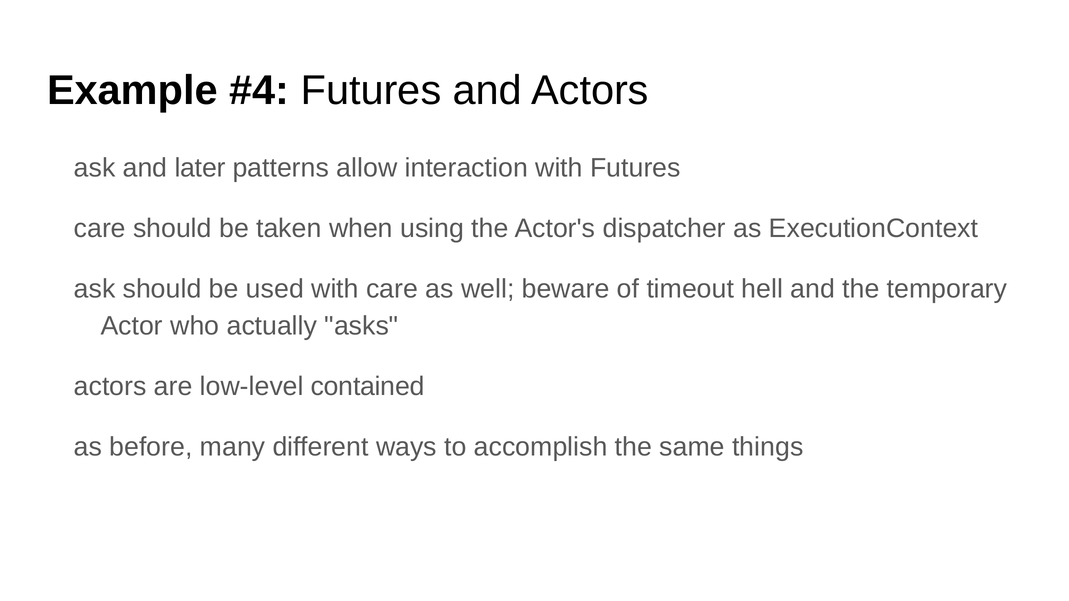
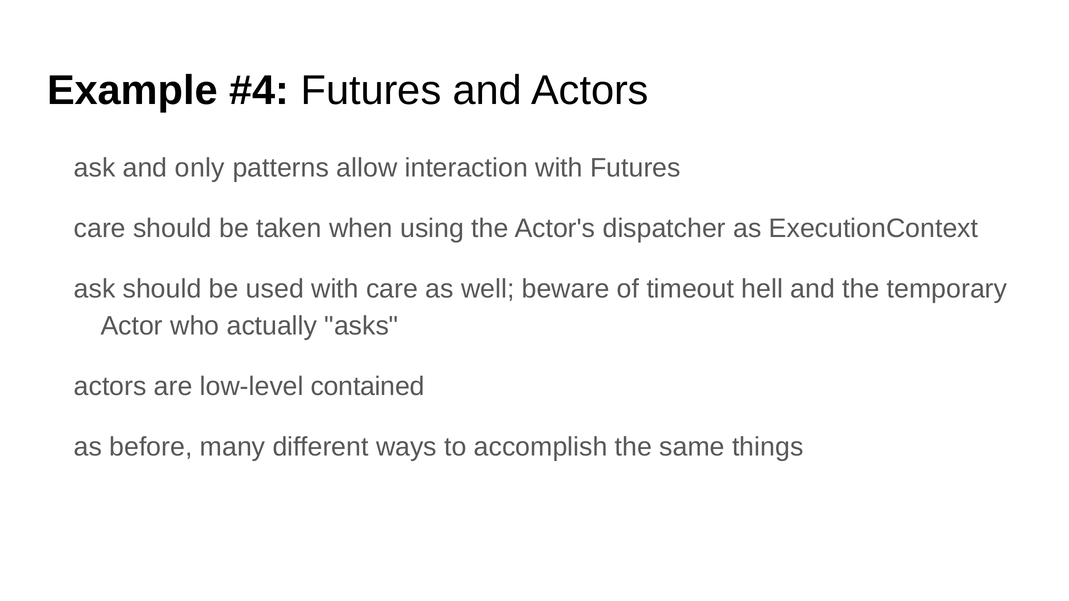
later: later -> only
